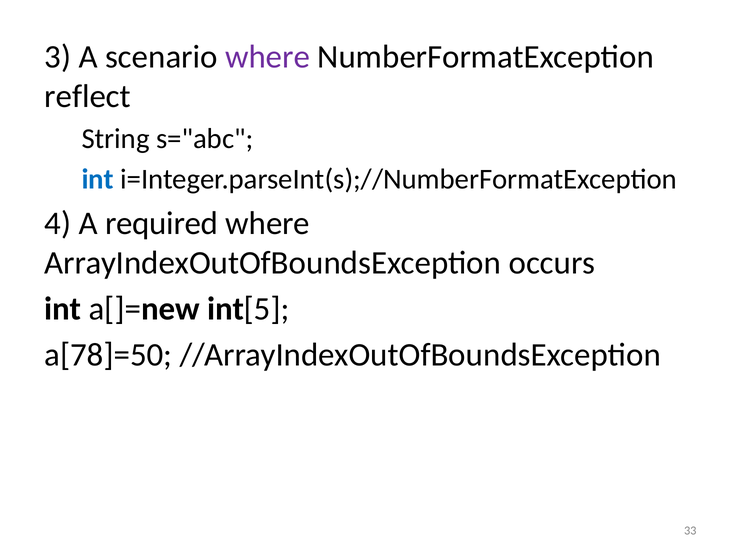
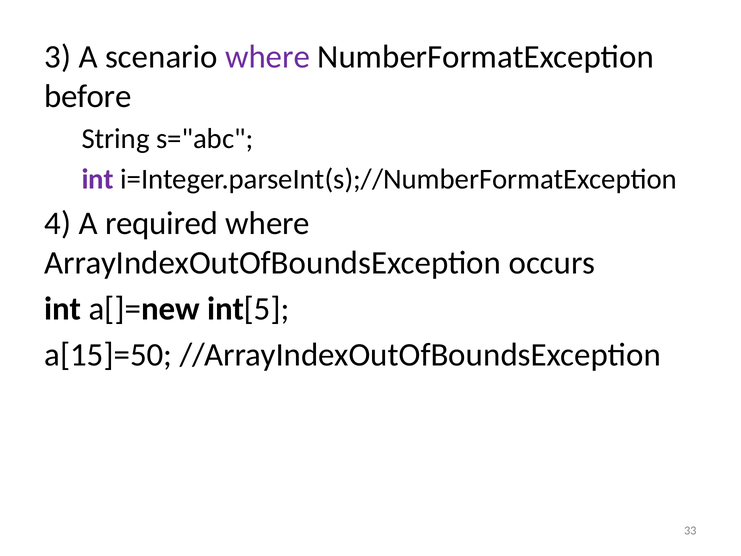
reflect: reflect -> before
int at (98, 179) colour: blue -> purple
a[78]=50: a[78]=50 -> a[15]=50
